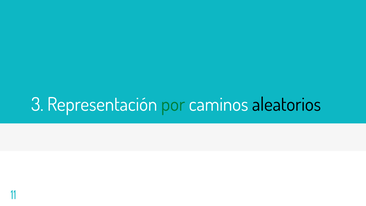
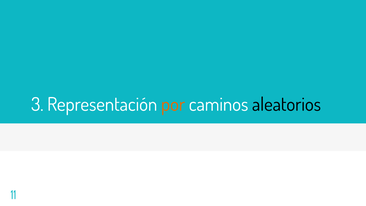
por colour: green -> orange
